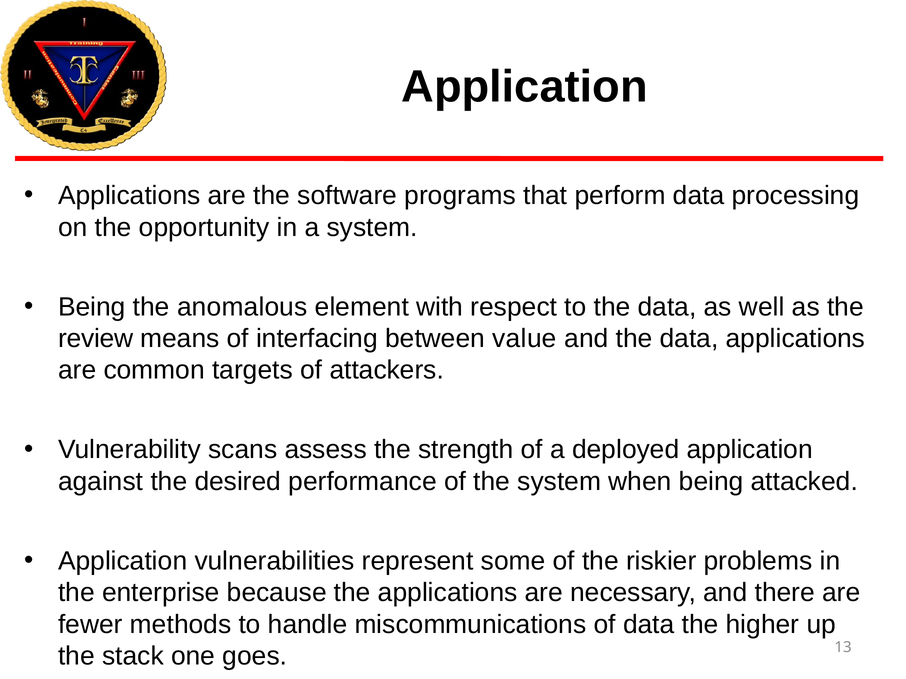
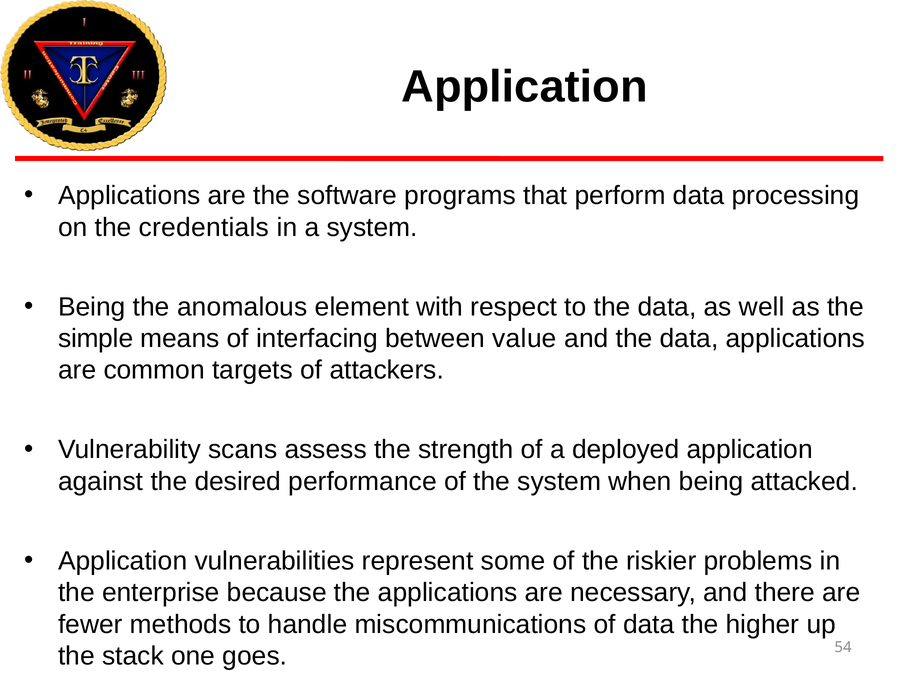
opportunity: opportunity -> credentials
review: review -> simple
13: 13 -> 54
